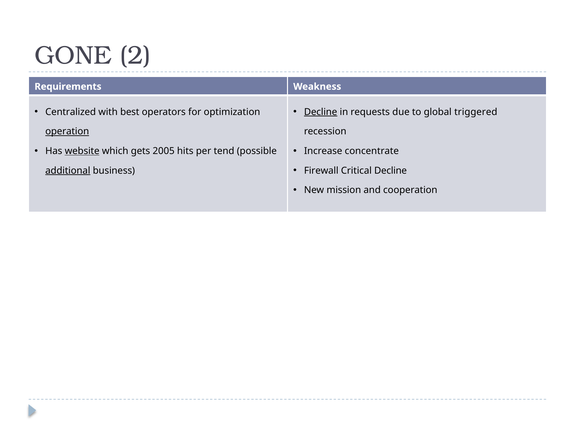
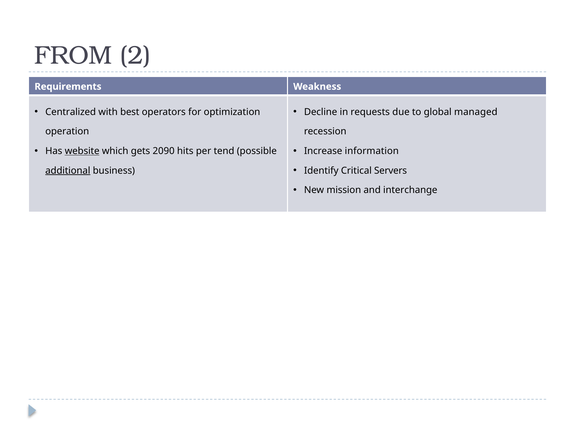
GONE: GONE -> FROM
Decline at (321, 112) underline: present -> none
triggered: triggered -> managed
operation underline: present -> none
2005: 2005 -> 2090
concentrate: concentrate -> information
Firewall: Firewall -> Identify
Critical Decline: Decline -> Servers
cooperation: cooperation -> interchange
